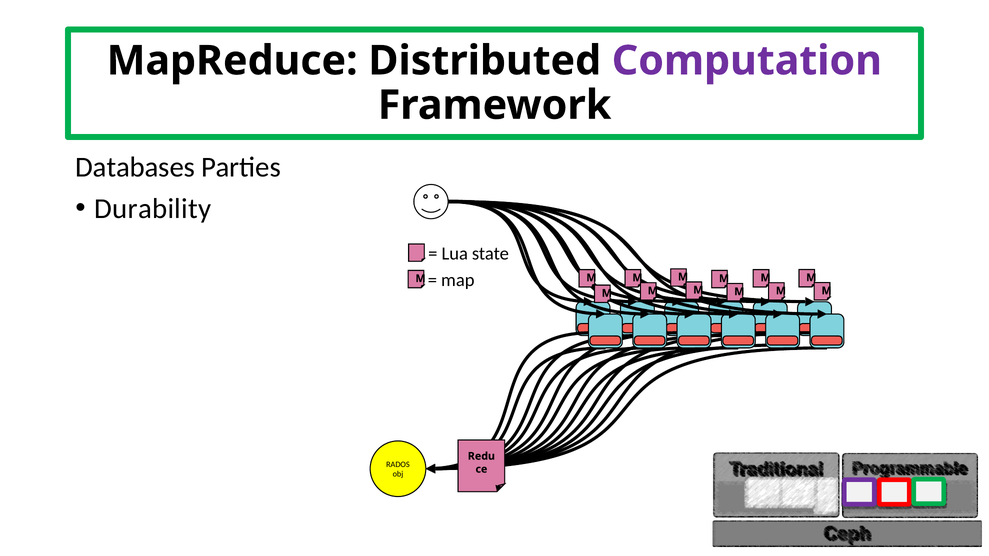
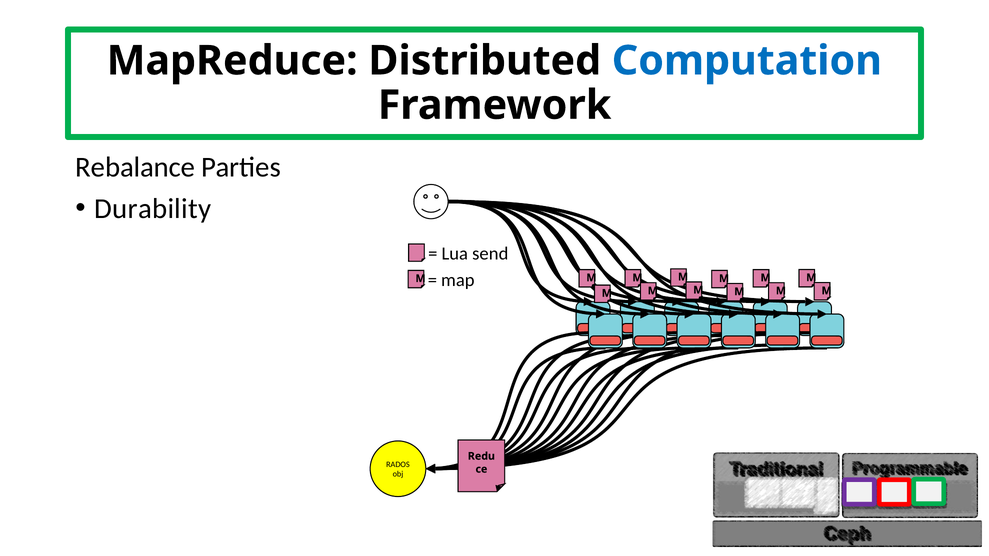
Computation colour: purple -> blue
Databases: Databases -> Rebalance
state: state -> send
